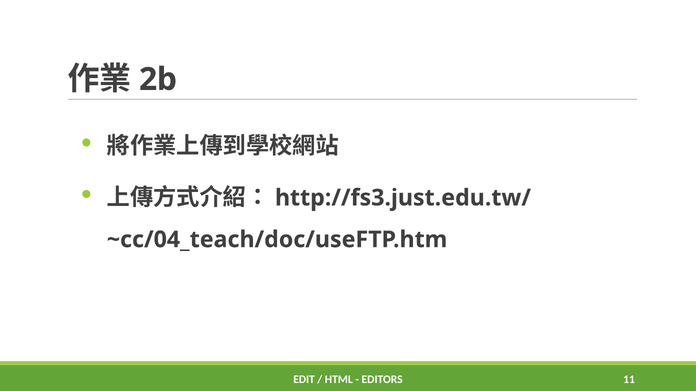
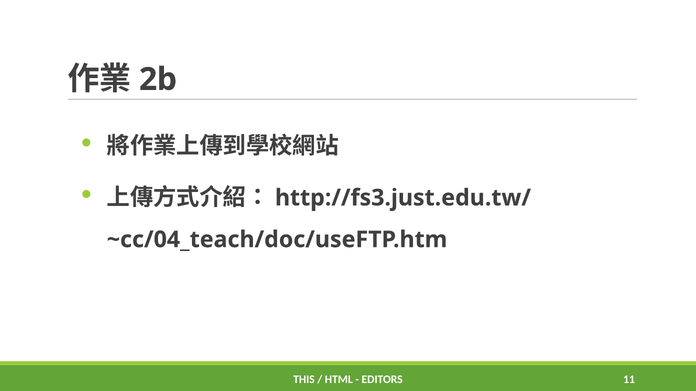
EDIT: EDIT -> THIS
